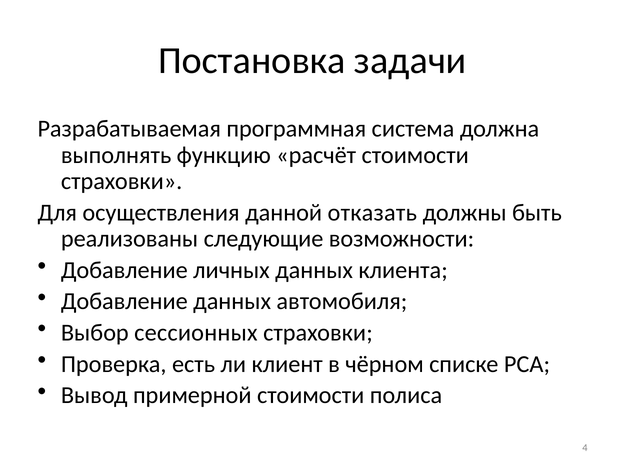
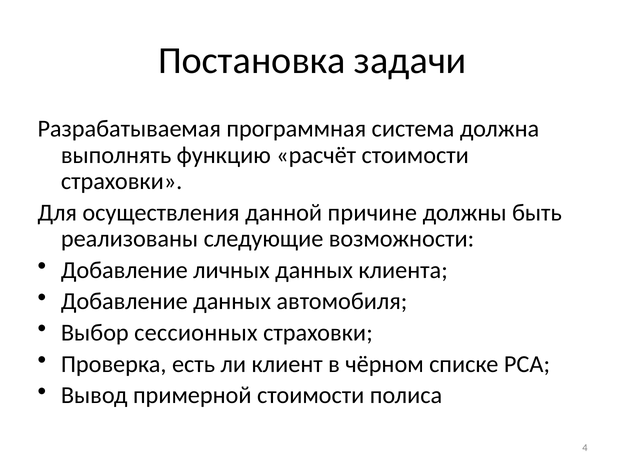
отказать: отказать -> причине
